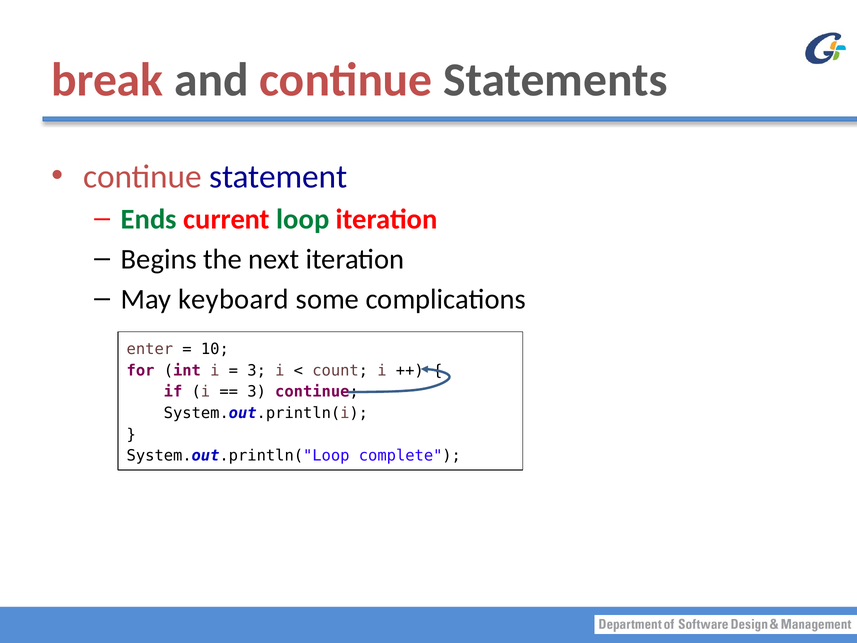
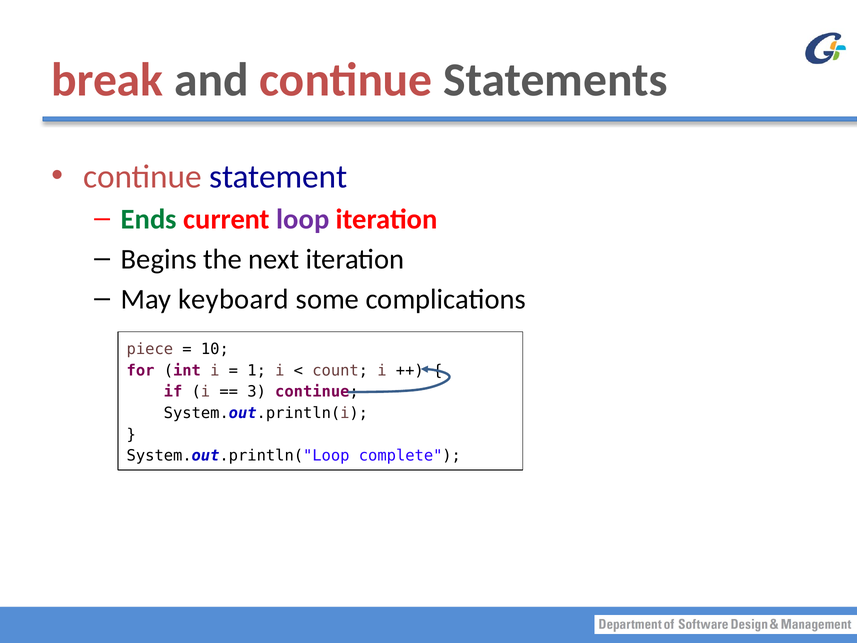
loop colour: green -> purple
enter: enter -> piece
3 at (257, 370): 3 -> 1
